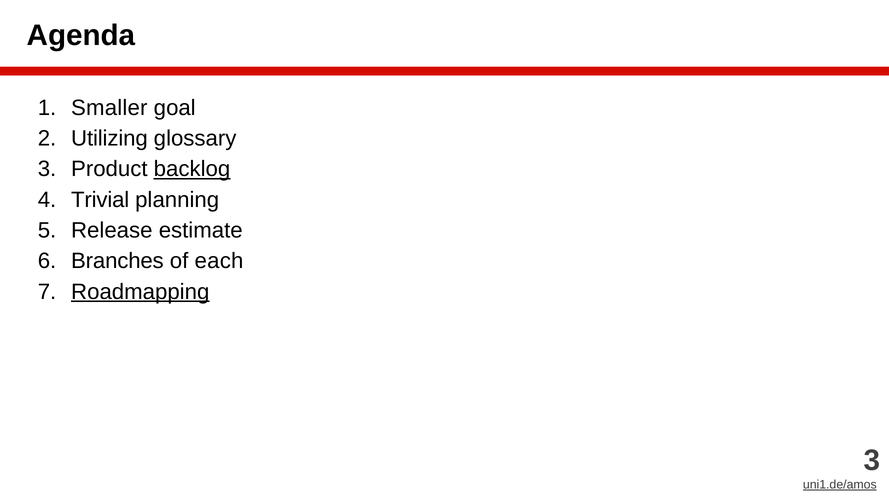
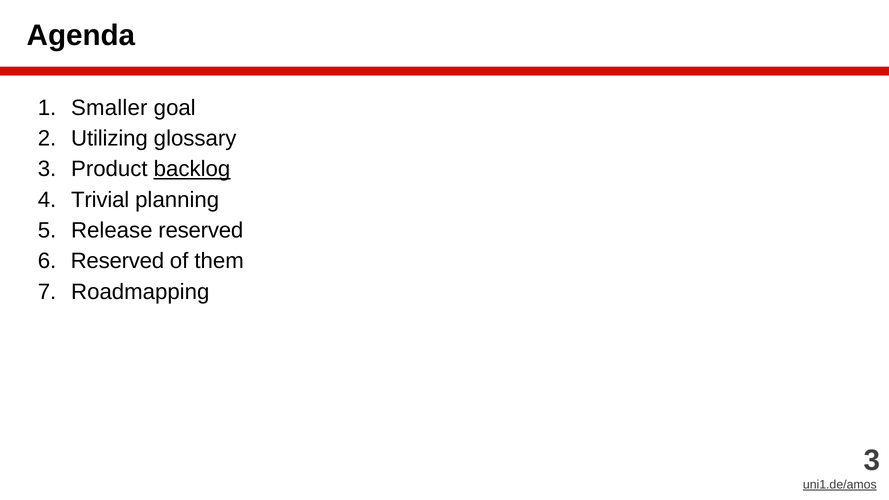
Release estimate: estimate -> reserved
Branches at (117, 261): Branches -> Reserved
each: each -> them
Roadmapping underline: present -> none
